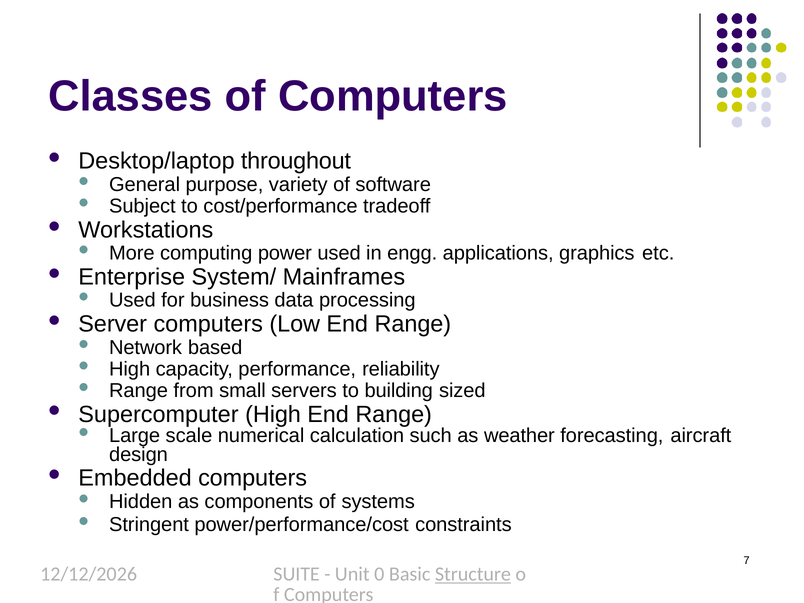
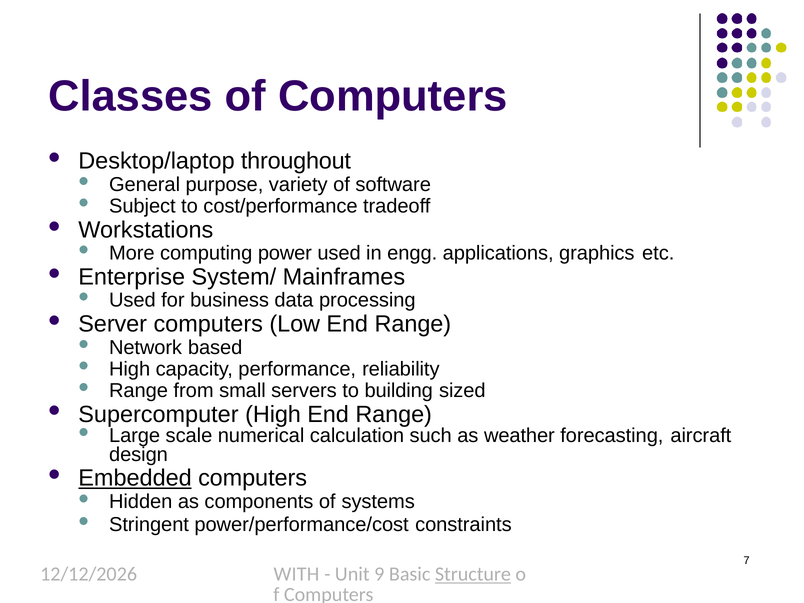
Embedded underline: none -> present
SUITE: SUITE -> WITH
0: 0 -> 9
